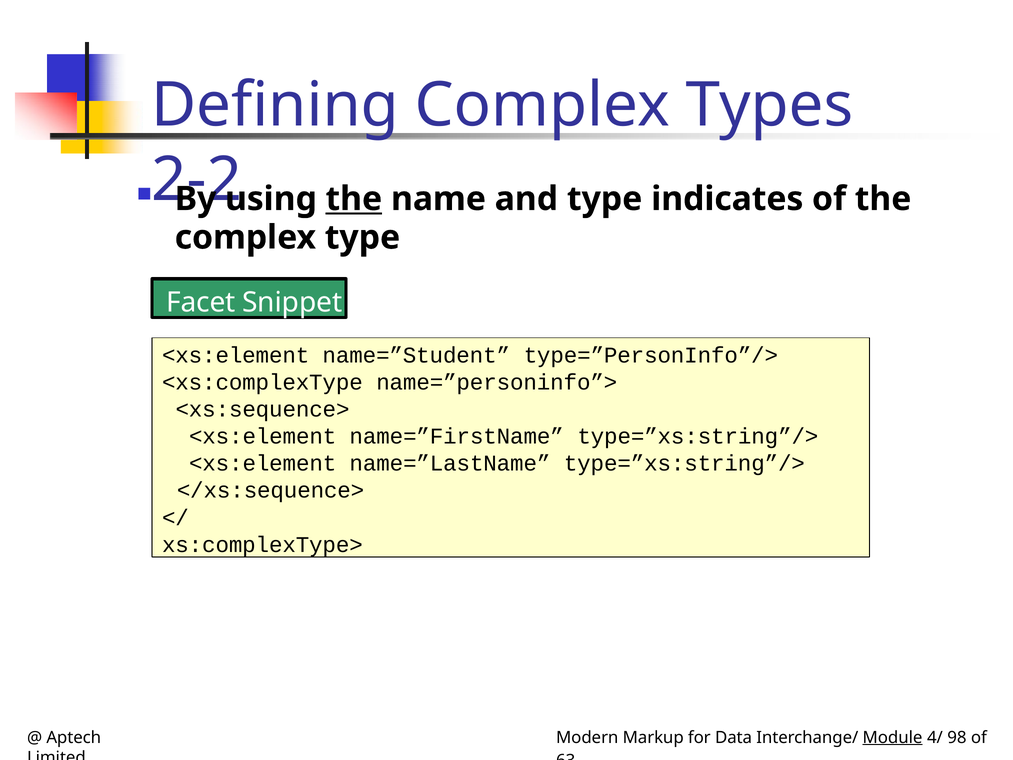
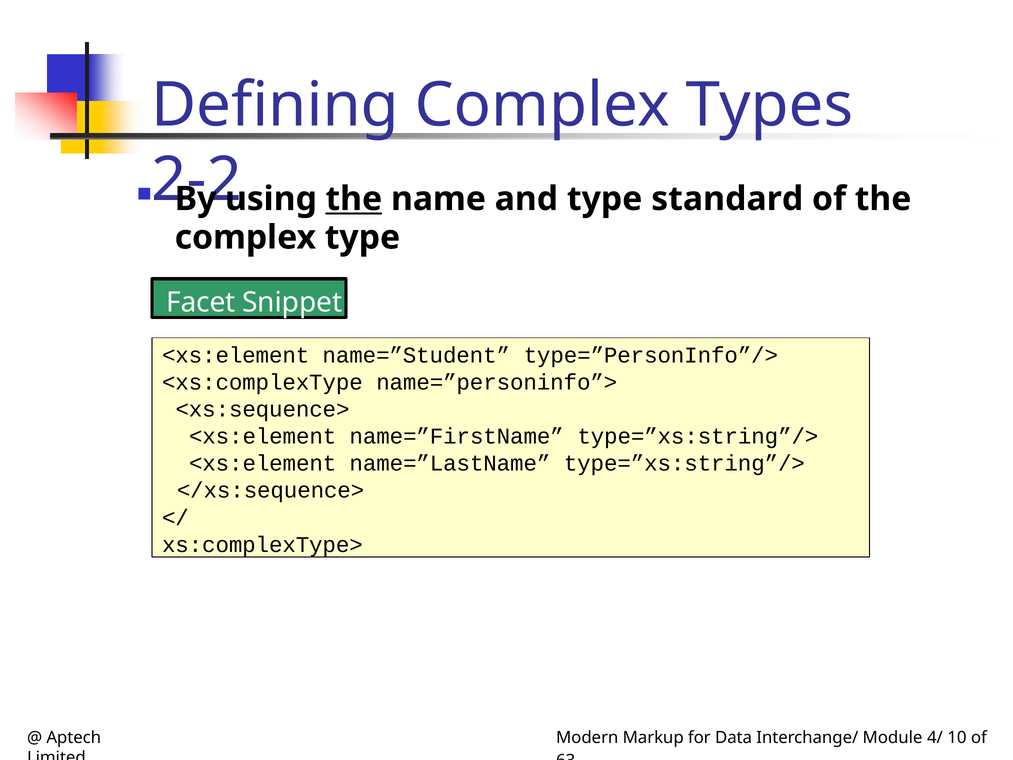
indicates: indicates -> standard
Module underline: present -> none
98: 98 -> 10
